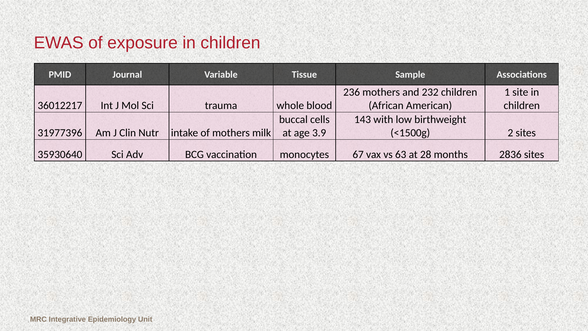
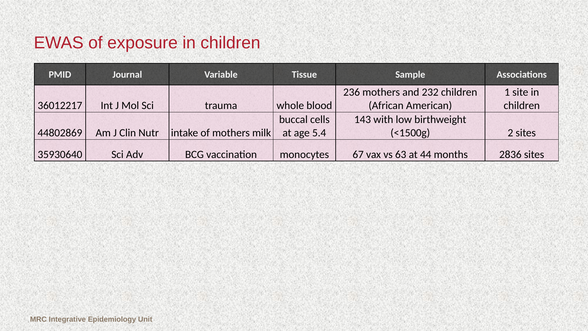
31977396: 31977396 -> 44802869
3.9: 3.9 -> 5.4
28: 28 -> 44
